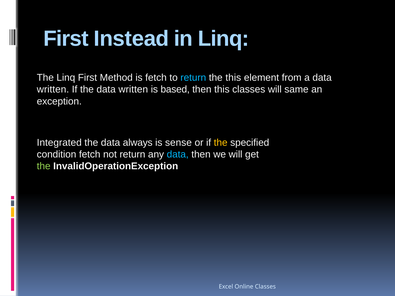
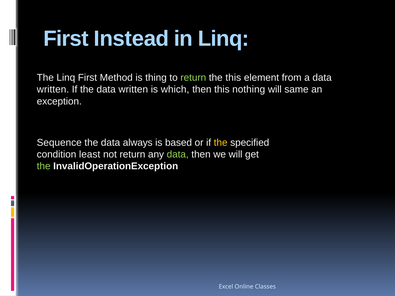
is fetch: fetch -> thing
return at (193, 78) colour: light blue -> light green
based: based -> which
this classes: classes -> nothing
Integrated: Integrated -> Sequence
sense: sense -> based
condition fetch: fetch -> least
data at (178, 155) colour: light blue -> light green
